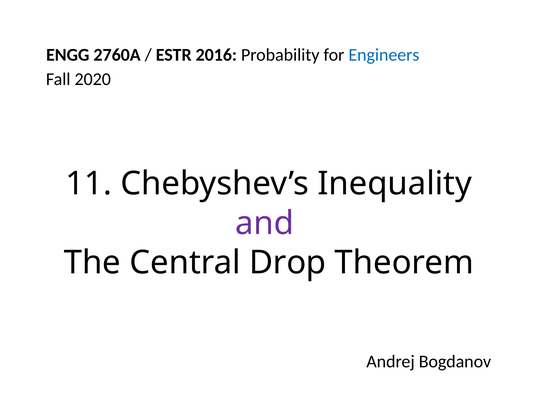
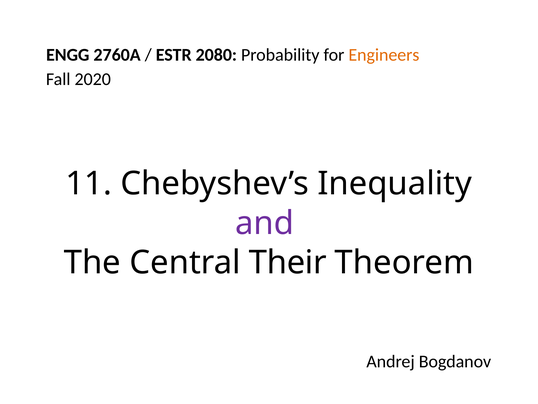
2016: 2016 -> 2080
Engineers colour: blue -> orange
Drop: Drop -> Their
